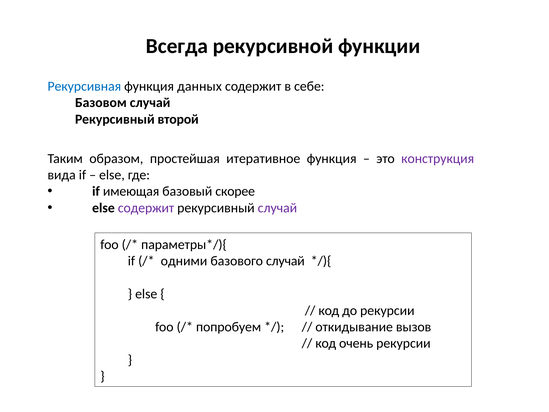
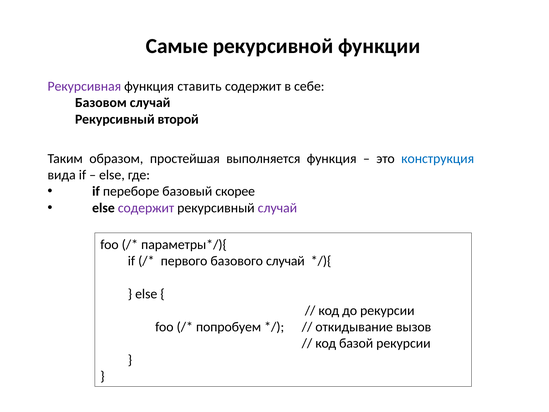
Всегда: Всегда -> Самые
Рекурсивная colour: blue -> purple
данных: данных -> ставить
итеративное: итеративное -> выполняется
конструкция colour: purple -> blue
имеющая: имеющая -> переборе
одними: одними -> первого
очень: очень -> базой
